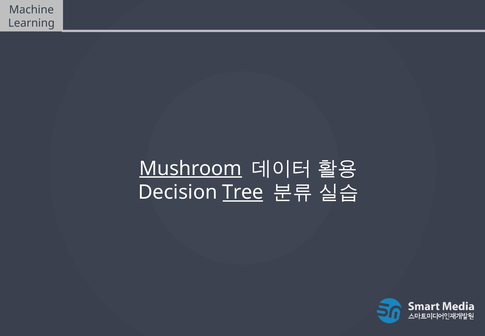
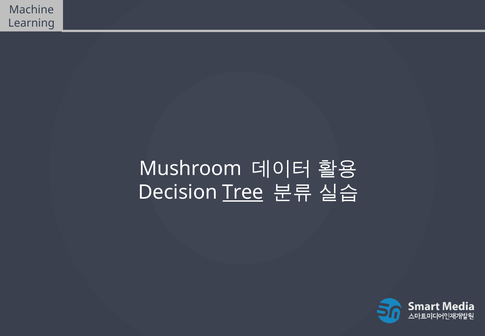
Mushroom underline: present -> none
